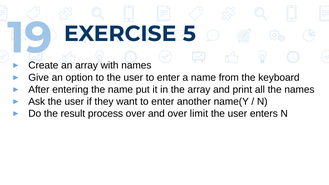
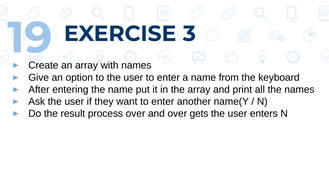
5: 5 -> 3
limit: limit -> gets
